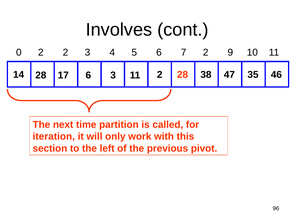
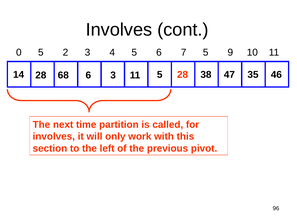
0 2: 2 -> 5
7 2: 2 -> 5
17: 17 -> 68
6 2: 2 -> 5
iteration at (54, 136): iteration -> involves
